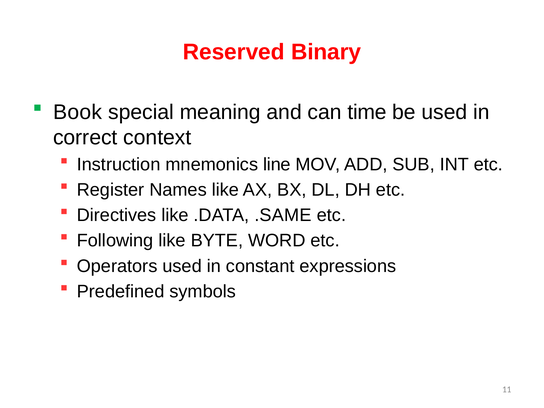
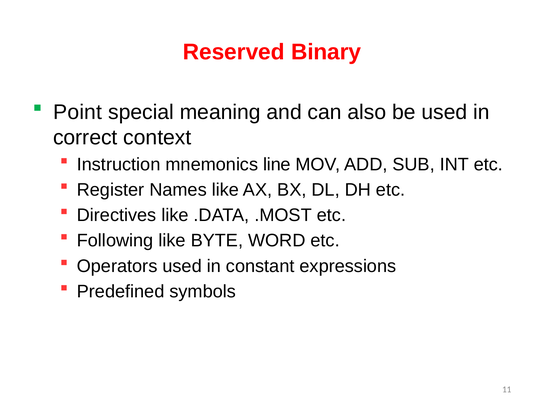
Book: Book -> Point
time: time -> also
.SAME: .SAME -> .MOST
